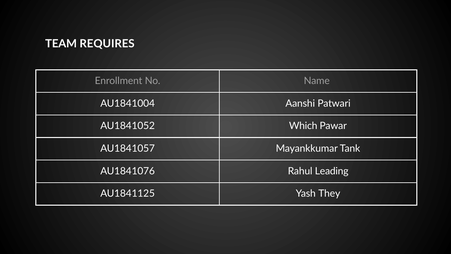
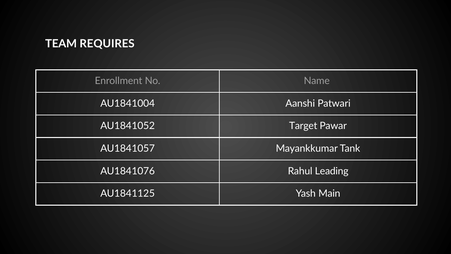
Which: Which -> Target
They: They -> Main
